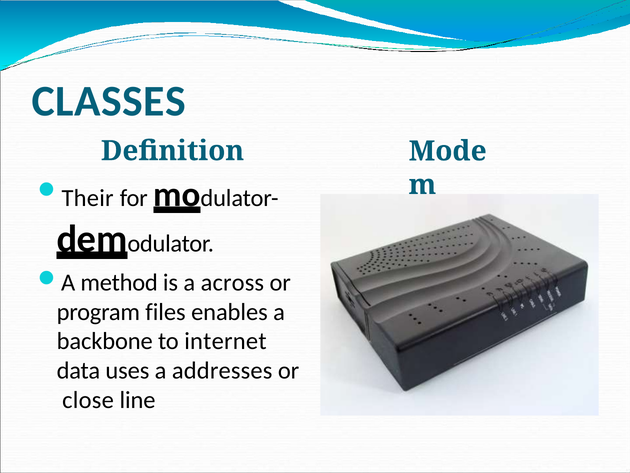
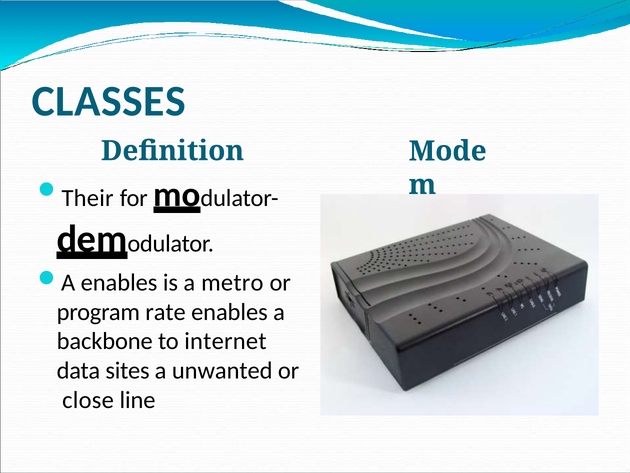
A method: method -> enables
across: across -> metro
files: files -> rate
uses: uses -> sites
addresses: addresses -> unwanted
